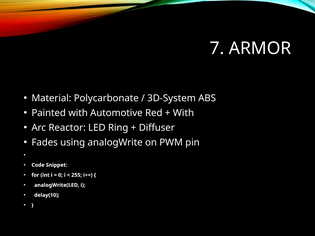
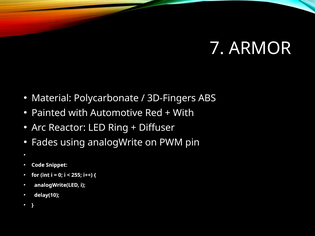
3D-System: 3D-System -> 3D-Fingers
